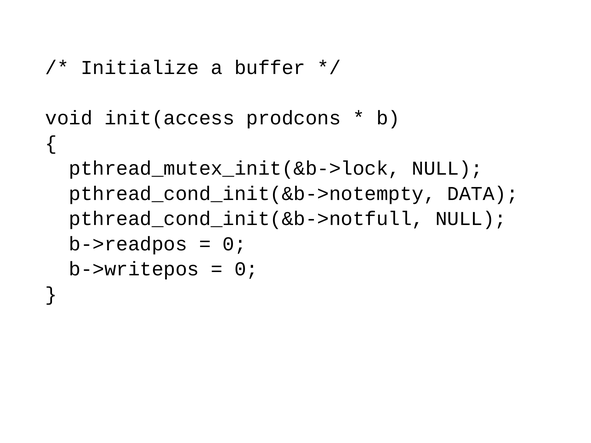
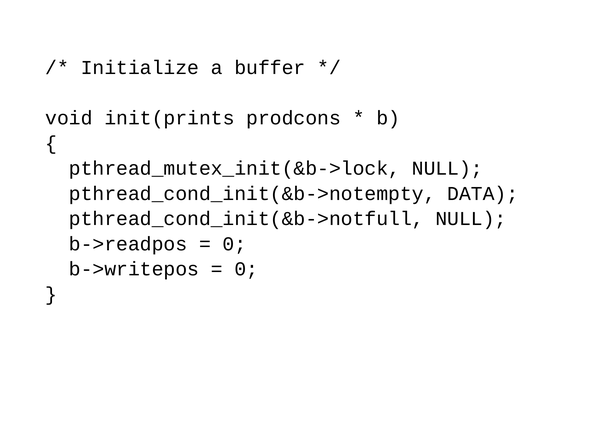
init(access: init(access -> init(prints
